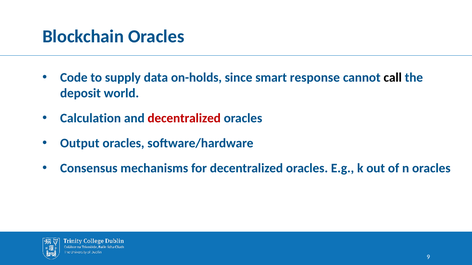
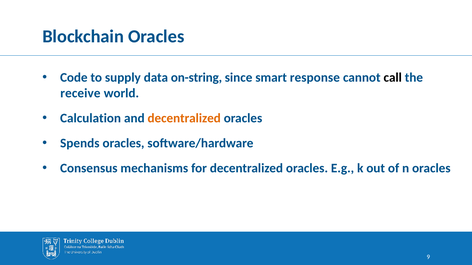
on-holds: on-holds -> on-string
deposit: deposit -> receive
decentralized at (184, 118) colour: red -> orange
Output: Output -> Spends
